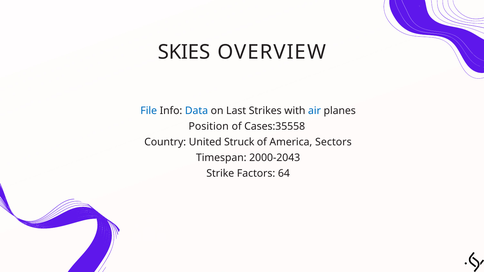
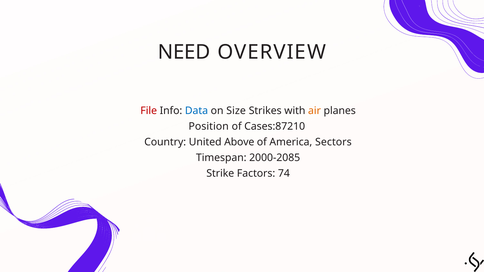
SKIES: SKIES -> NEED
File colour: blue -> red
Last: Last -> Size
air colour: blue -> orange
Cases:35558: Cases:35558 -> Cases:87210
Struck: Struck -> Above
2000-2043: 2000-2043 -> 2000-2085
64: 64 -> 74
